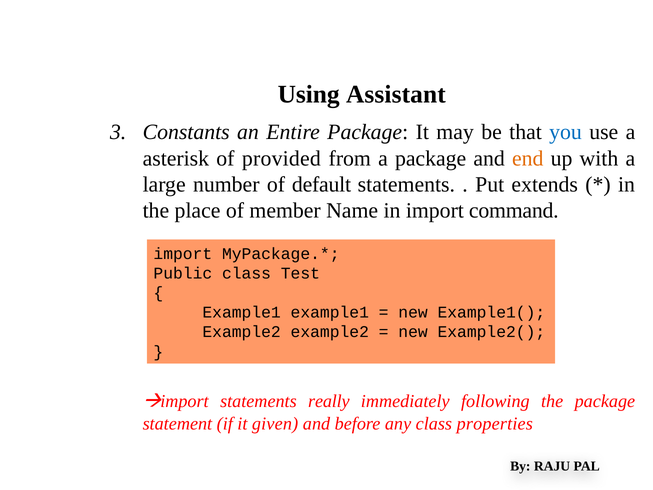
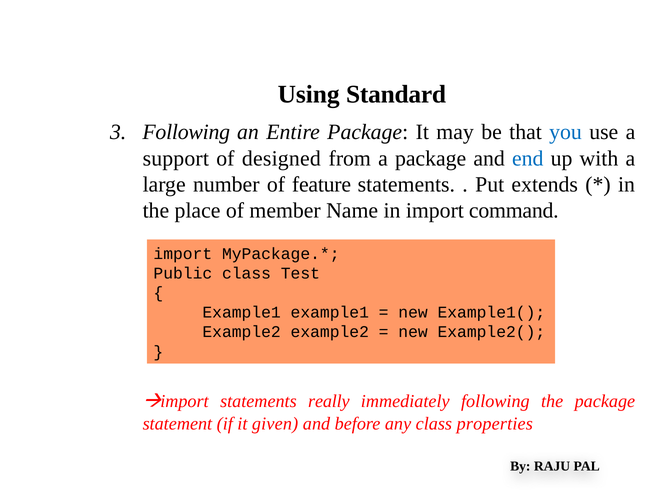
Assistant: Assistant -> Standard
Constants at (186, 132): Constants -> Following
asterisk: asterisk -> support
provided: provided -> designed
end colour: orange -> blue
default: default -> feature
